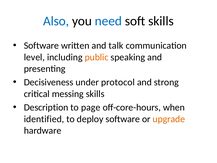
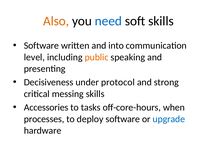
Also colour: blue -> orange
talk: talk -> into
Description: Description -> Accessories
page: page -> tasks
identified: identified -> processes
upgrade colour: orange -> blue
